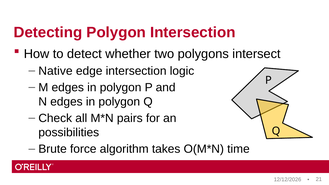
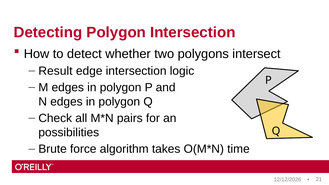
Native: Native -> Result
